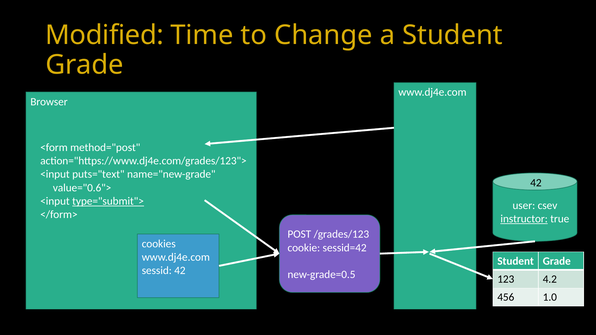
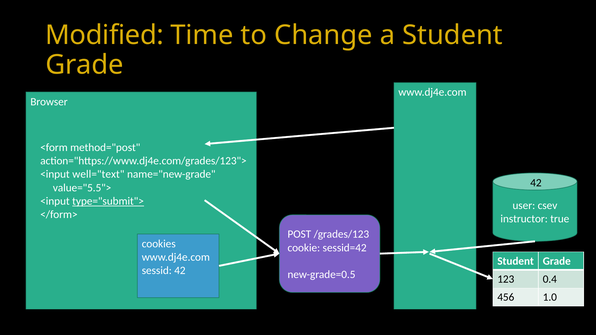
puts="text: puts="text -> well="text
value="0.6">: value="0.6"> -> value="5.5">
instructor underline: present -> none
4.2: 4.2 -> 0.4
